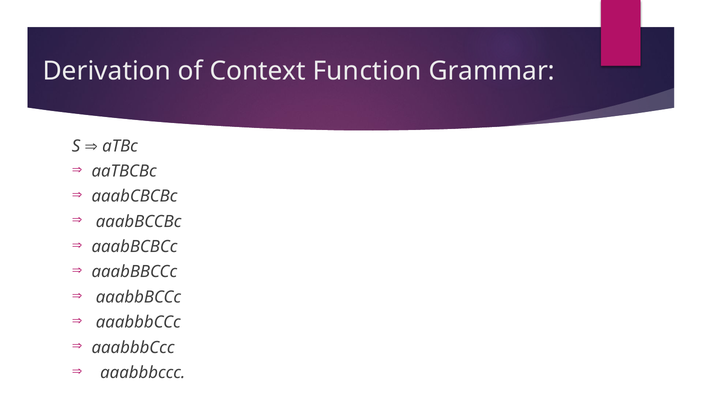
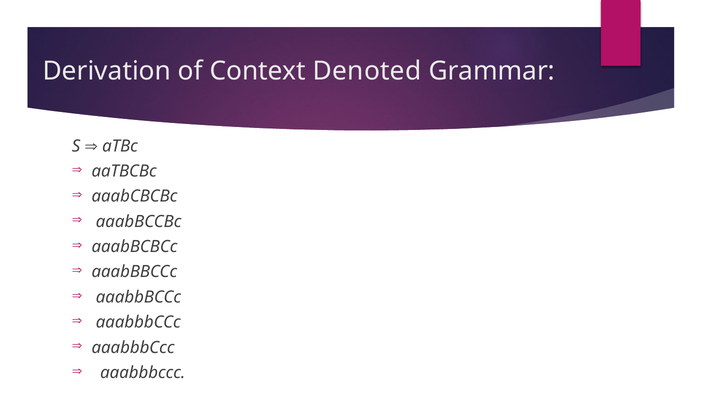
Function: Function -> Denoted
